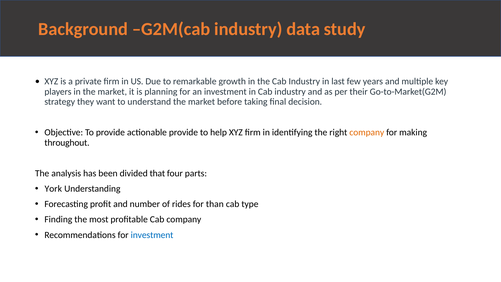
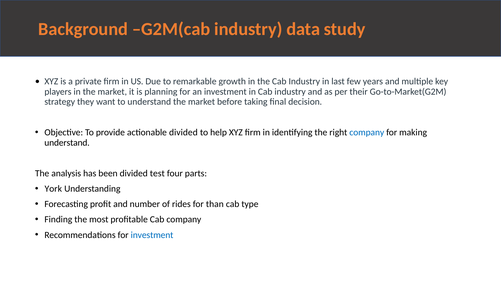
actionable provide: provide -> divided
company at (367, 132) colour: orange -> blue
throughout at (67, 143): throughout -> understand
that: that -> test
